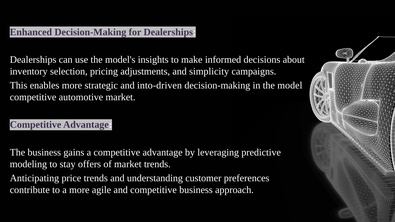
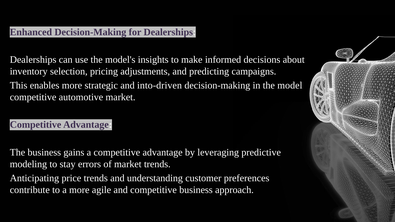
simplicity: simplicity -> predicting
offers: offers -> errors
